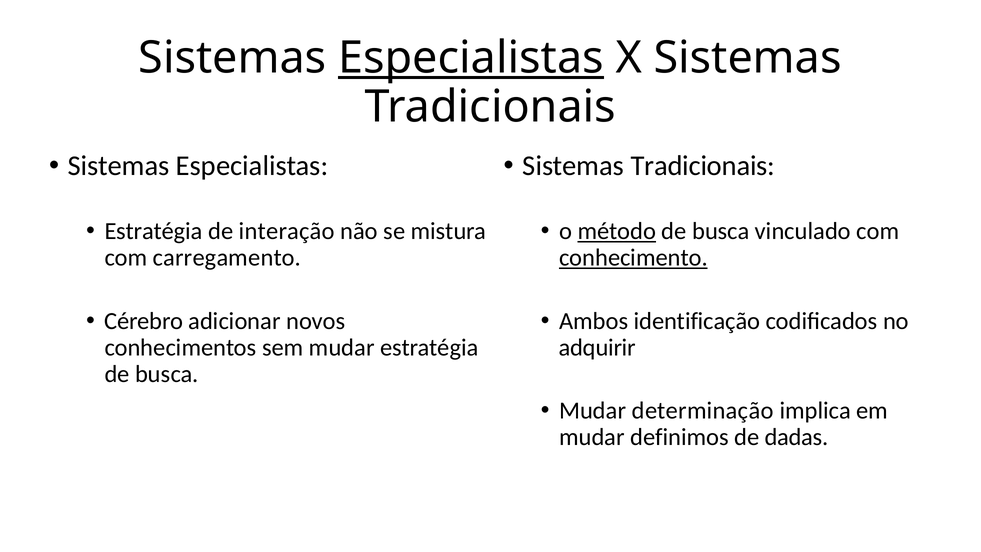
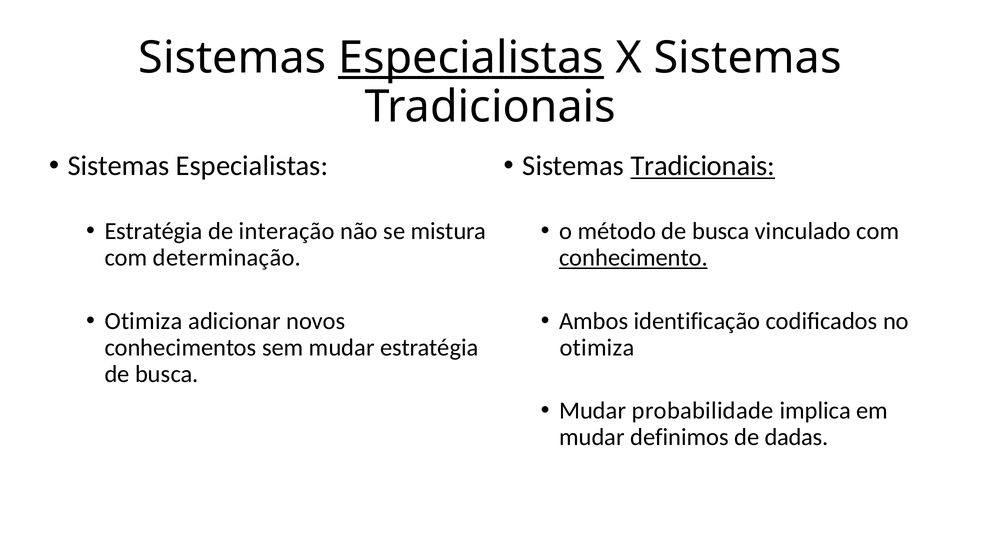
Tradicionais at (703, 166) underline: none -> present
método underline: present -> none
carregamento: carregamento -> determinação
Cérebro at (144, 321): Cérebro -> Otimiza
adquirir at (597, 347): adquirir -> otimiza
determinação: determinação -> probabilidade
